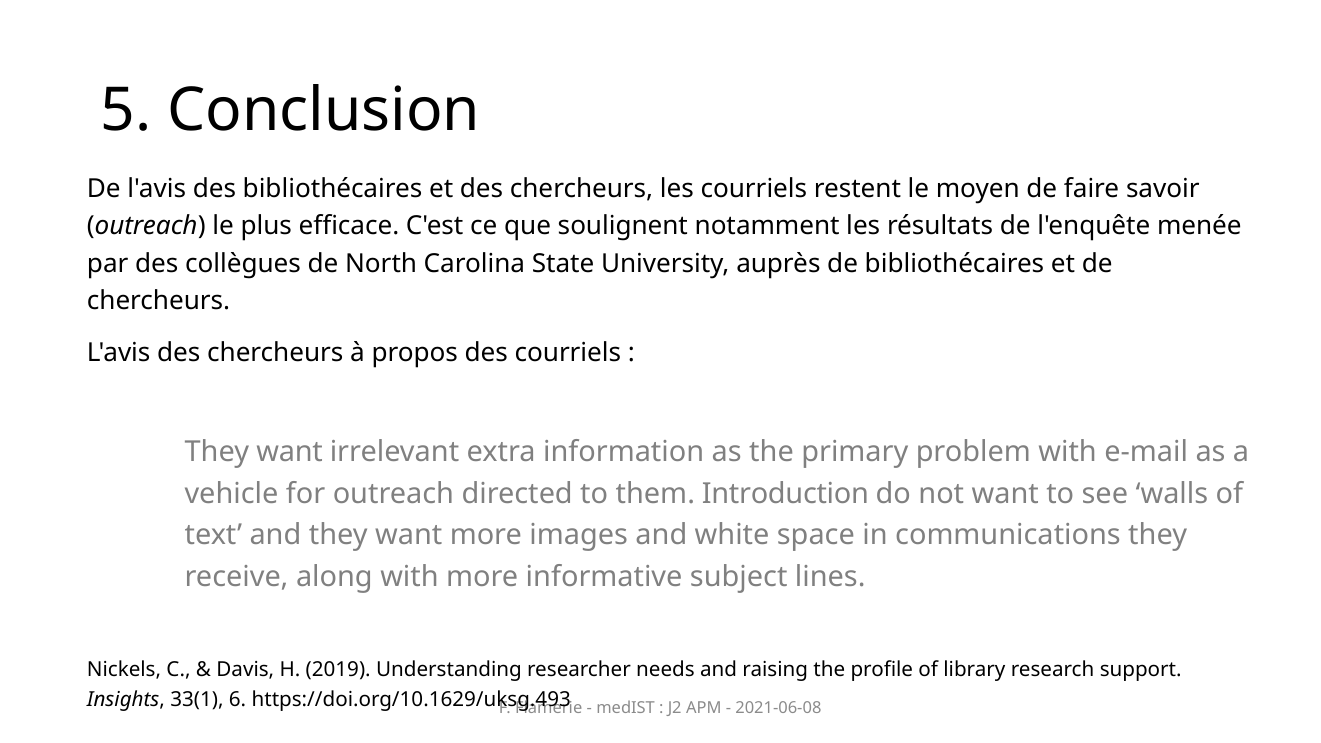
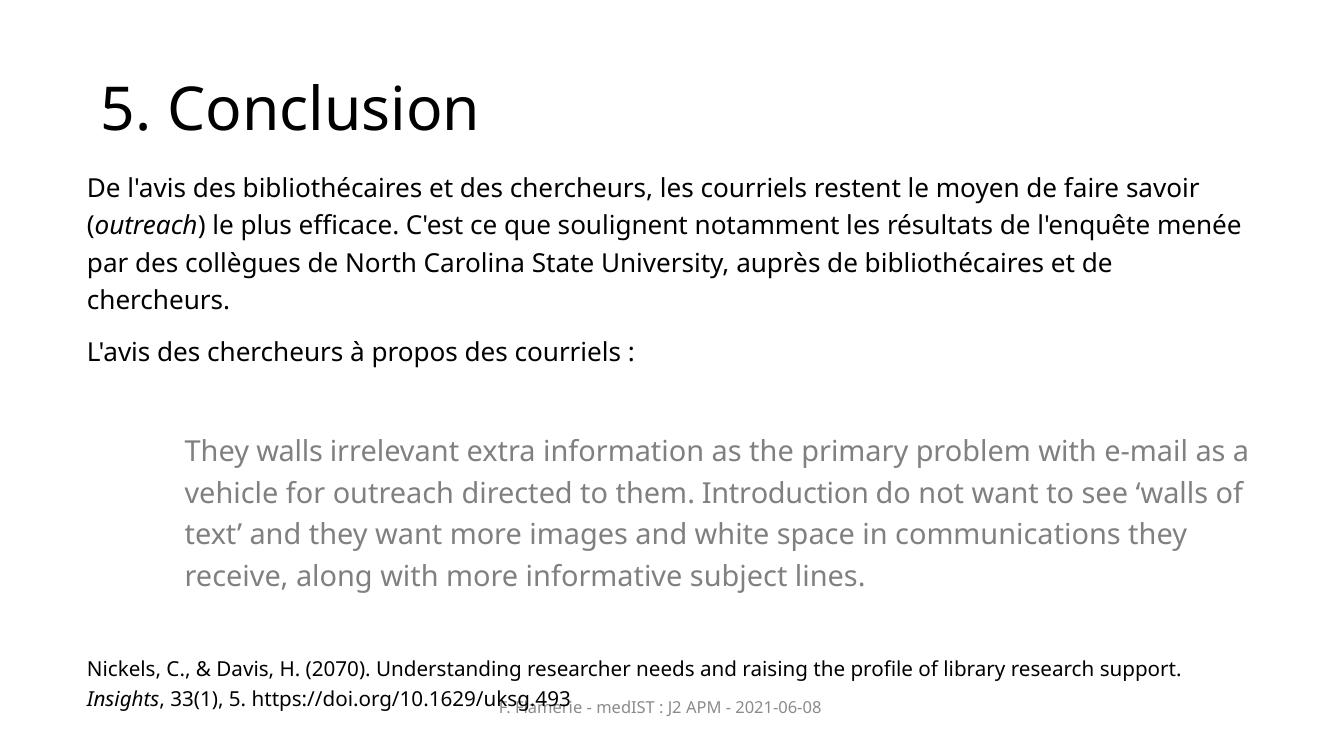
want at (290, 452): want -> walls
2019: 2019 -> 2070
33(1 6: 6 -> 5
